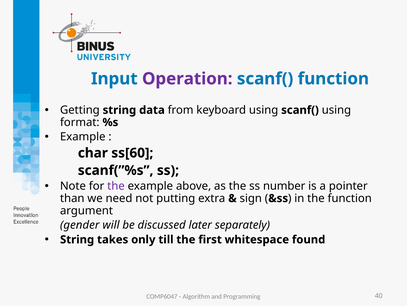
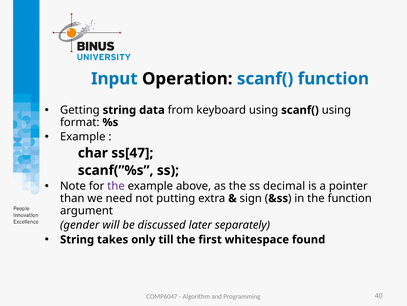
Operation colour: purple -> black
ss[60: ss[60 -> ss[47
number: number -> decimal
